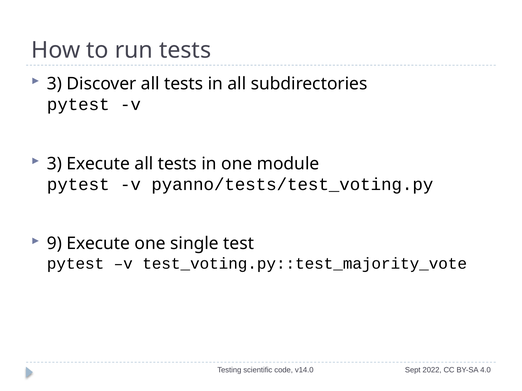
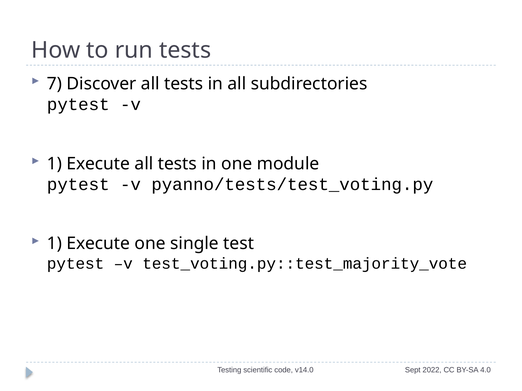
3 at (54, 84): 3 -> 7
3 at (54, 164): 3 -> 1
9 at (54, 244): 9 -> 1
